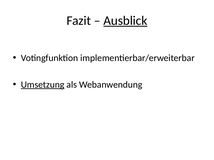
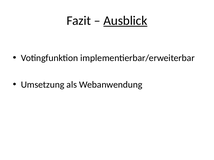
Umsetzung underline: present -> none
